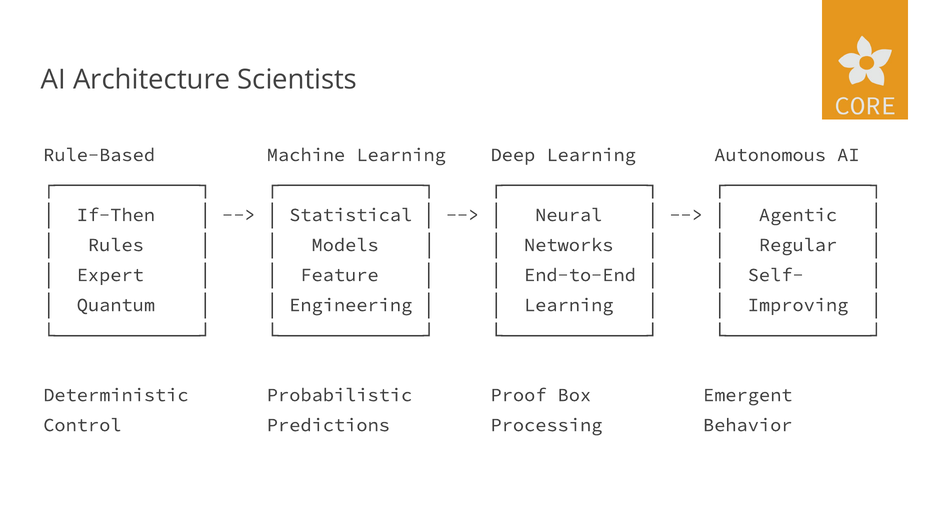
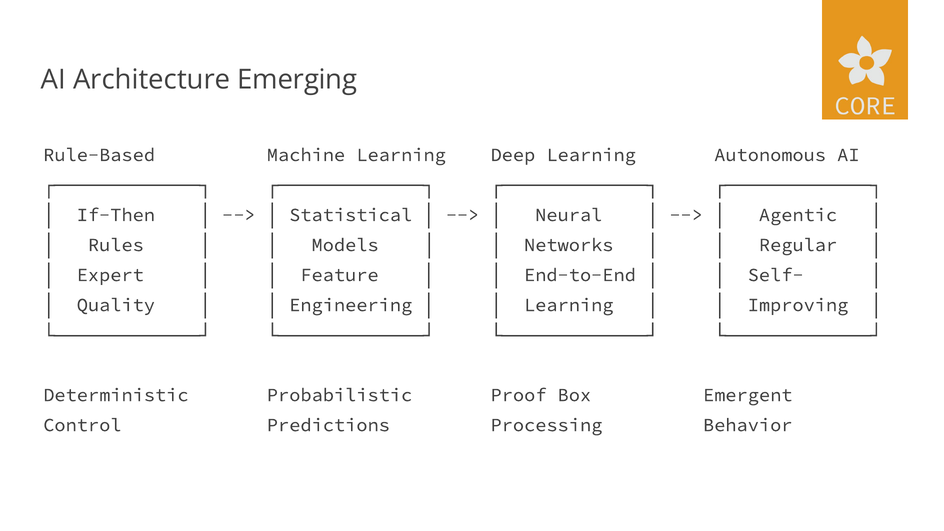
Scientists: Scientists -> Emerging
Quantum: Quantum -> Quality
